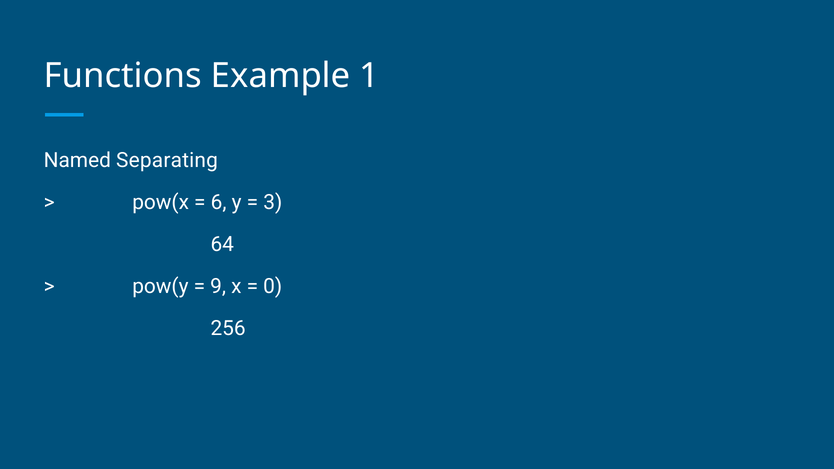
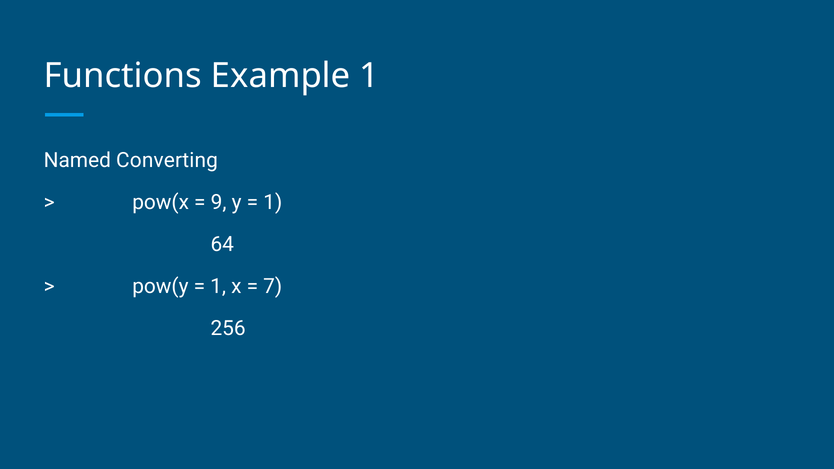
Separating: Separating -> Converting
6: 6 -> 9
3 at (273, 202): 3 -> 1
9 at (218, 286): 9 -> 1
0: 0 -> 7
